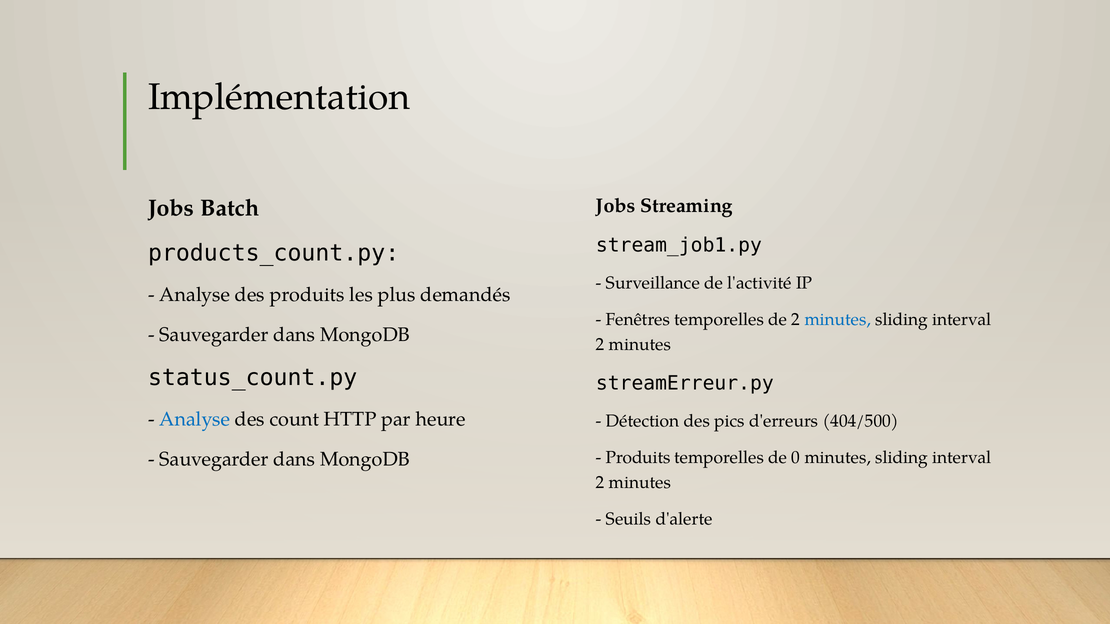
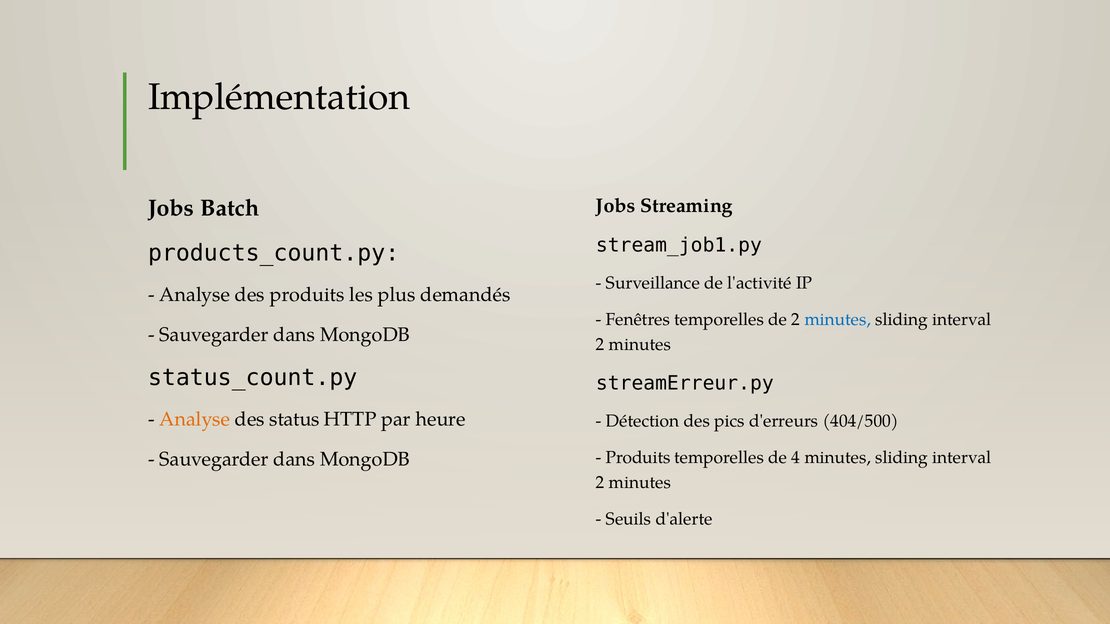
Analyse at (195, 420) colour: blue -> orange
count: count -> status
0: 0 -> 4
